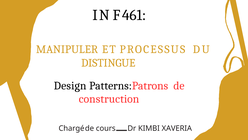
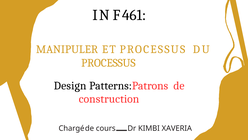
DISTINGUE at (108, 63): DISTINGUE -> PROCESSUS
